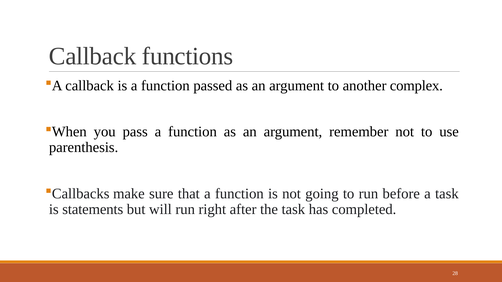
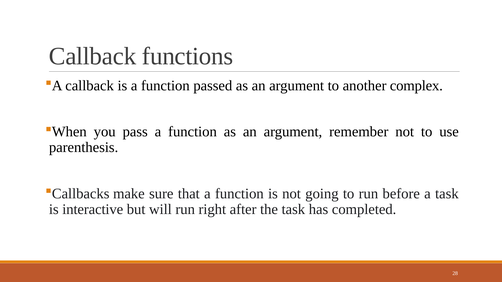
statements: statements -> interactive
